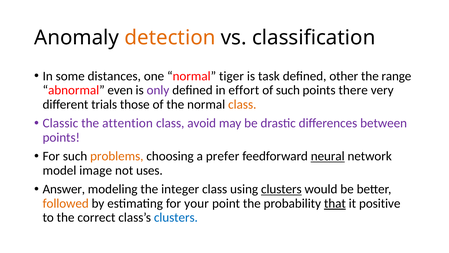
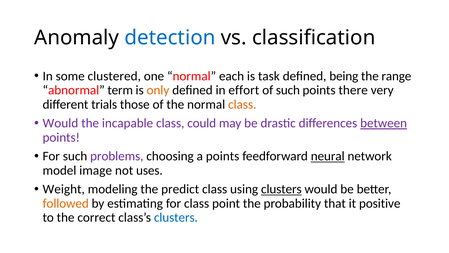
detection colour: orange -> blue
distances: distances -> clustered
tiger: tiger -> each
other: other -> being
even: even -> term
only colour: purple -> orange
Classic at (60, 123): Classic -> Would
attention: attention -> incapable
avoid: avoid -> could
between underline: none -> present
problems colour: orange -> purple
a prefer: prefer -> points
Answer: Answer -> Weight
integer: integer -> predict
for your: your -> class
that underline: present -> none
